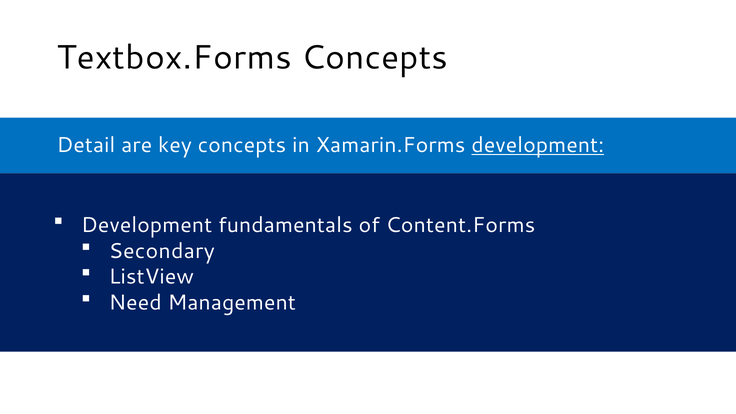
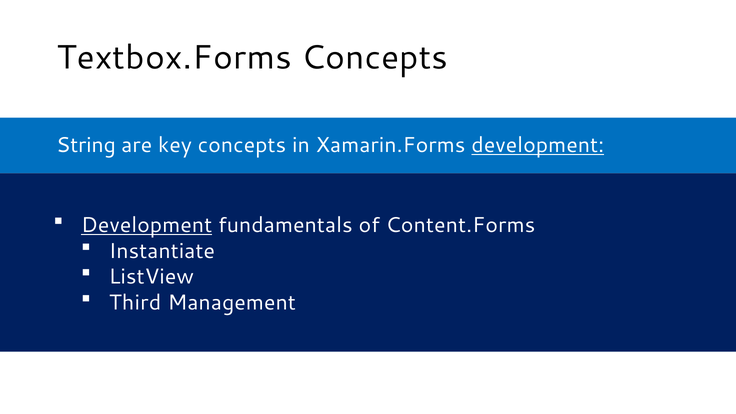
Detail: Detail -> String
Development at (147, 225) underline: none -> present
Secondary: Secondary -> Instantiate
Need: Need -> Third
